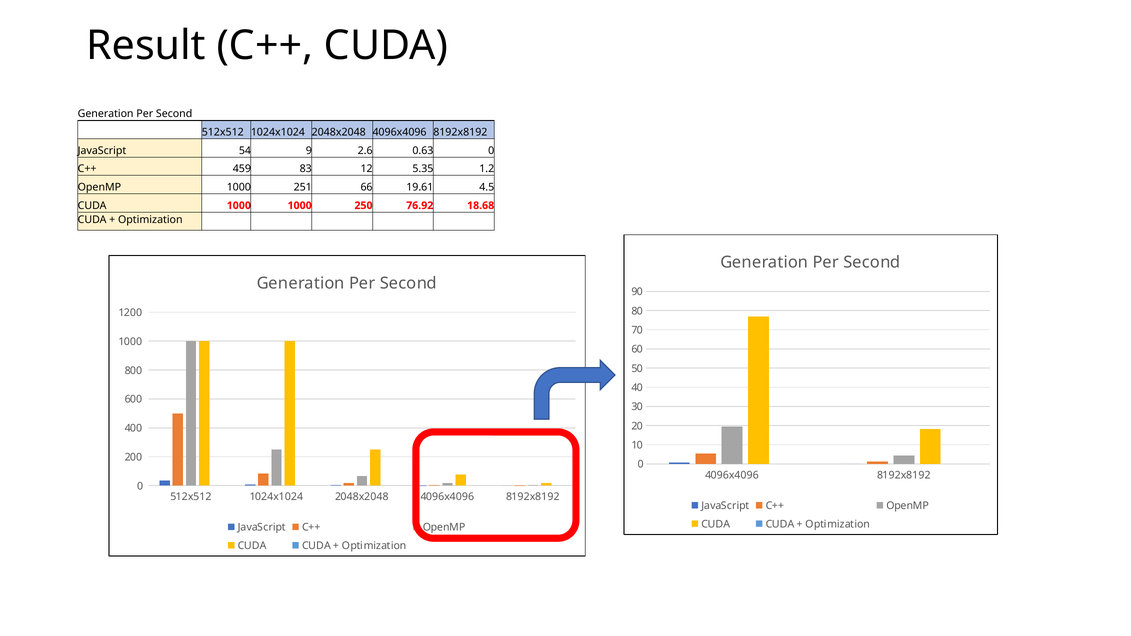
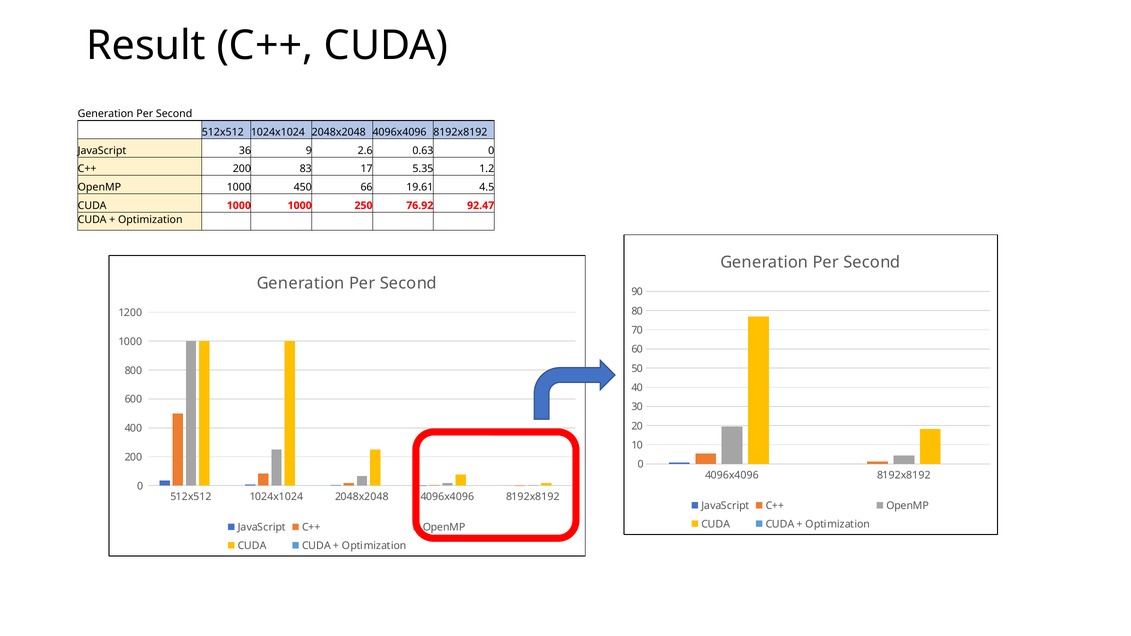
54: 54 -> 36
459 at (242, 169): 459 -> 200
12: 12 -> 17
251: 251 -> 450
18.68: 18.68 -> 92.47
